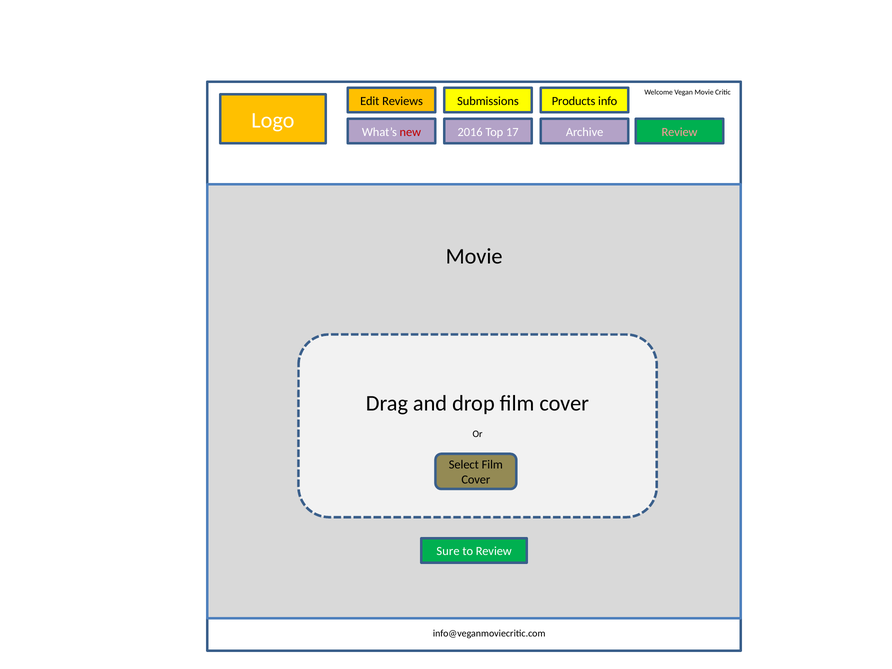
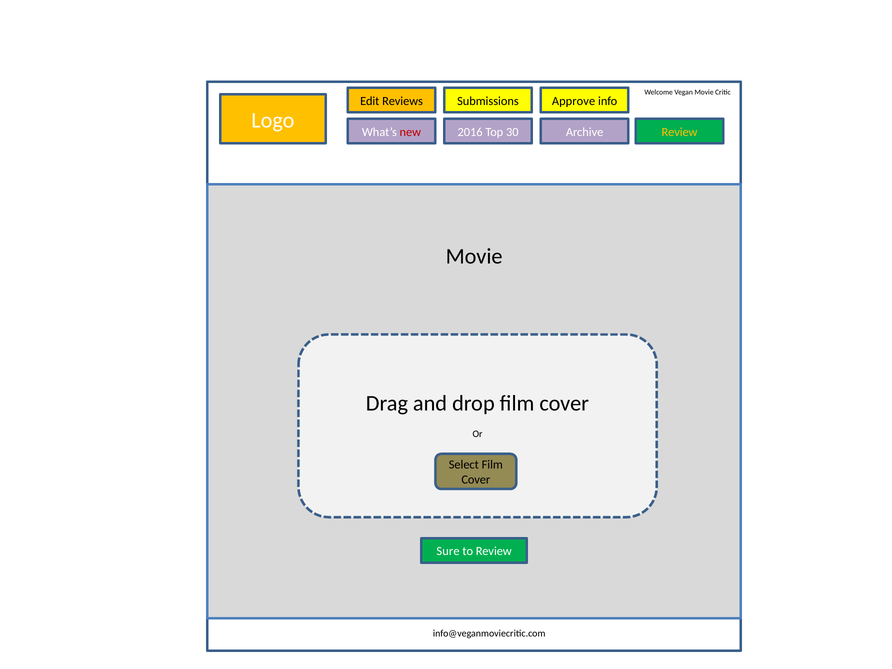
Products: Products -> Approve
Review at (680, 132) colour: pink -> yellow
17: 17 -> 30
